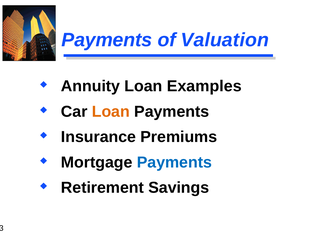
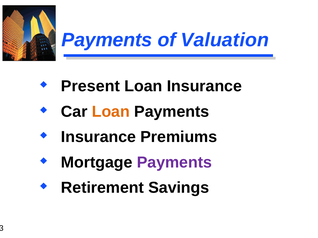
Annuity: Annuity -> Present
Loan Examples: Examples -> Insurance
Payments at (174, 163) colour: blue -> purple
